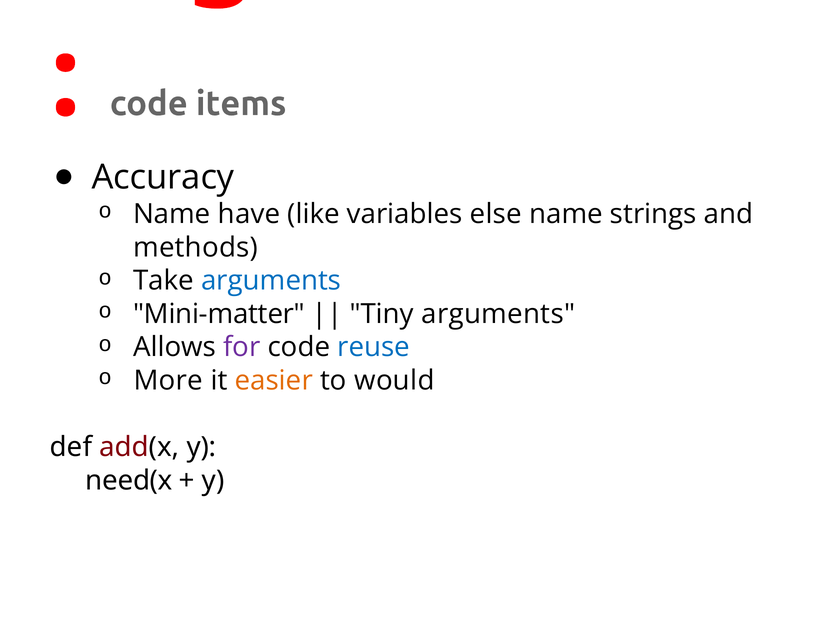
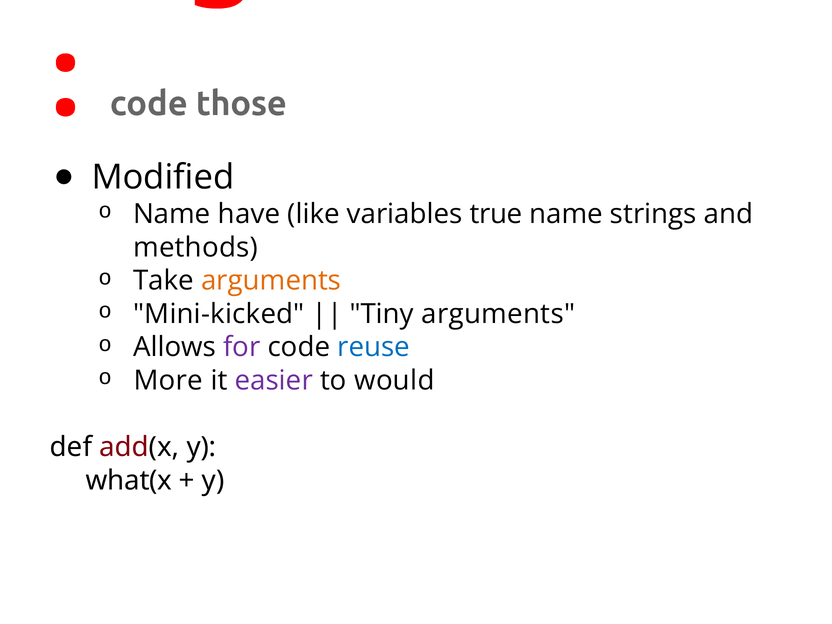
items: items -> those
Accuracy: Accuracy -> Modified
else: else -> true
arguments at (271, 281) colour: blue -> orange
Mini-matter: Mini-matter -> Mini-kicked
easier colour: orange -> purple
need(x: need(x -> what(x
